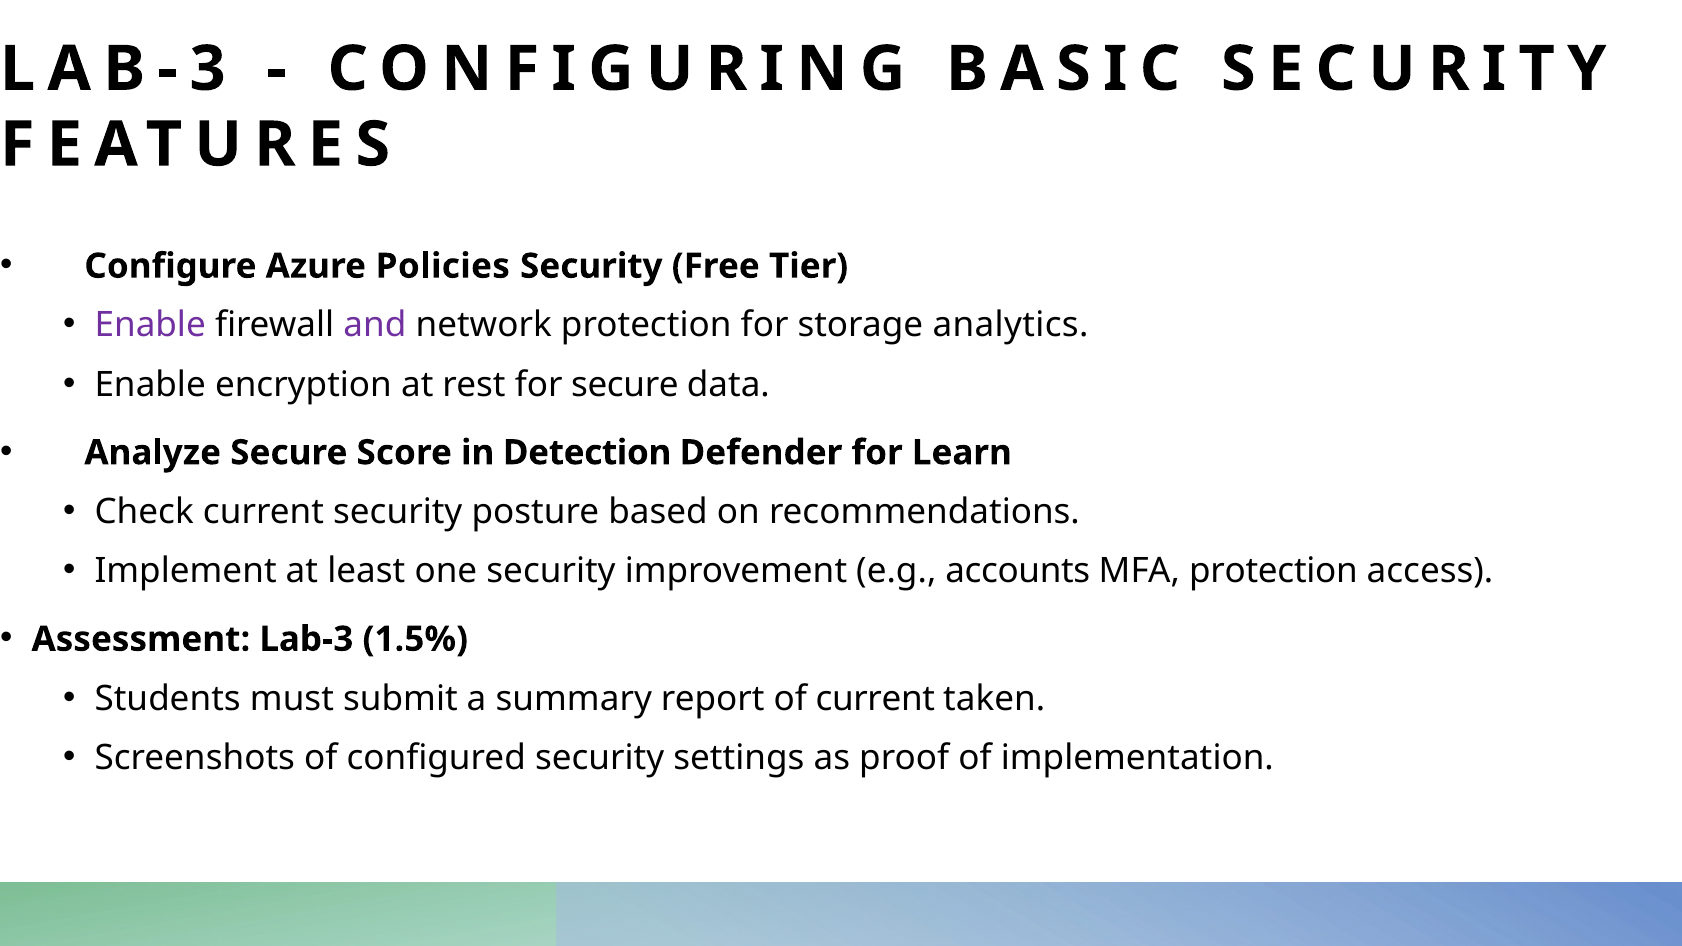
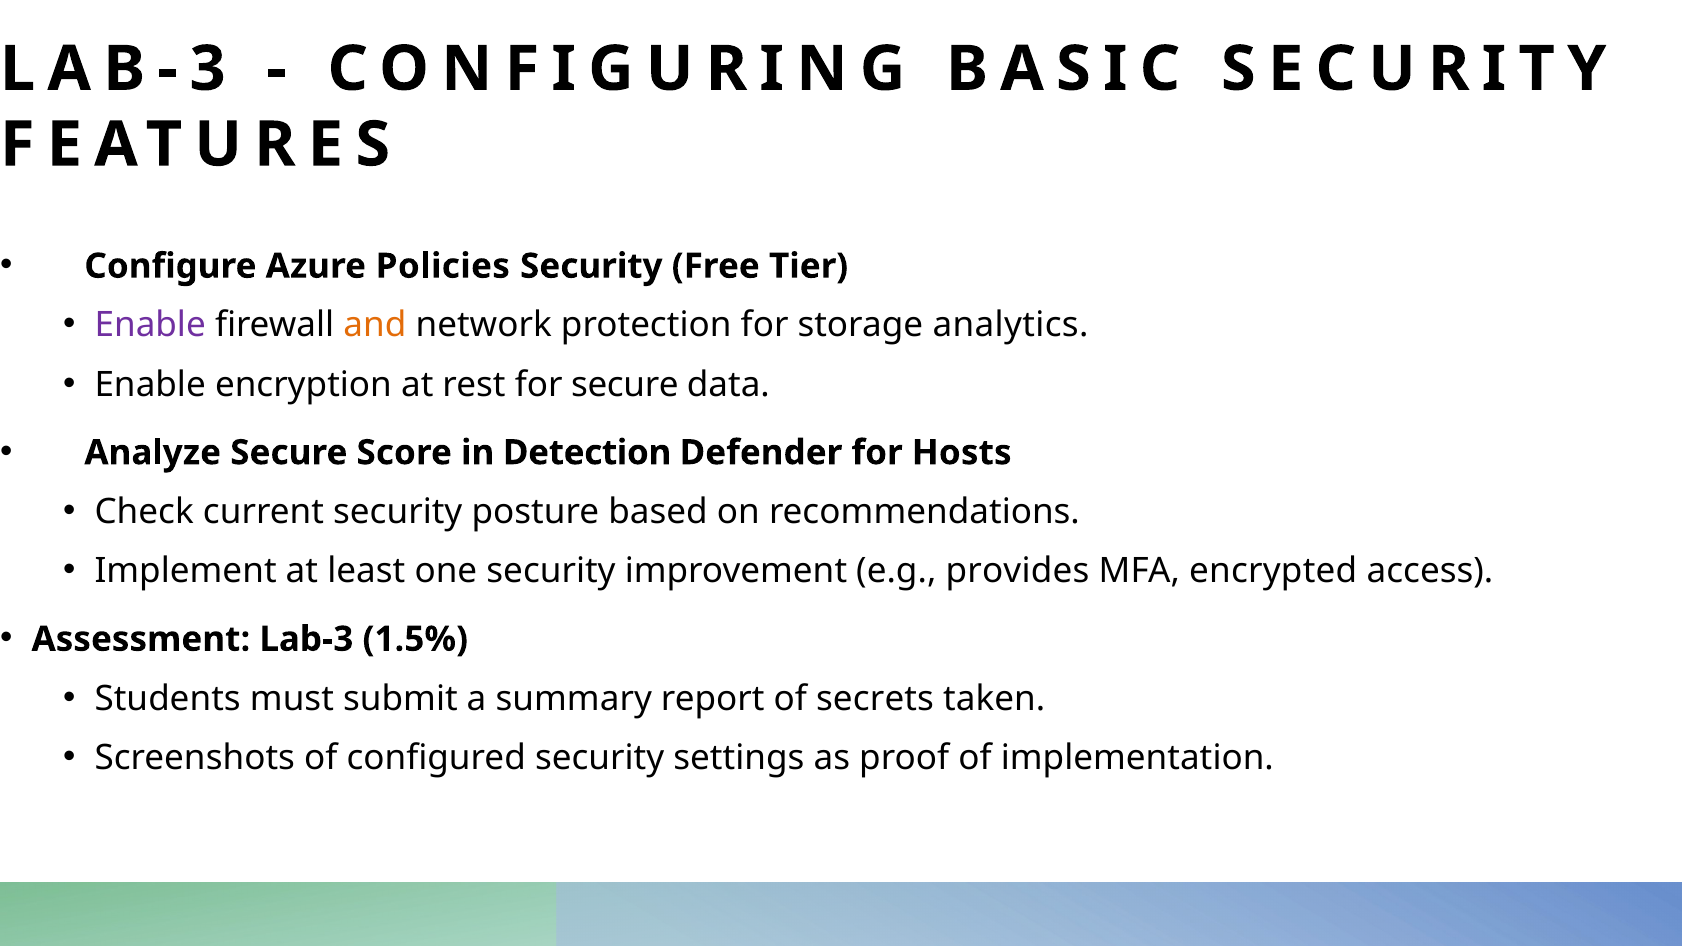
and colour: purple -> orange
Learn: Learn -> Hosts
accounts: accounts -> provides
MFA protection: protection -> encrypted
of current: current -> secrets
